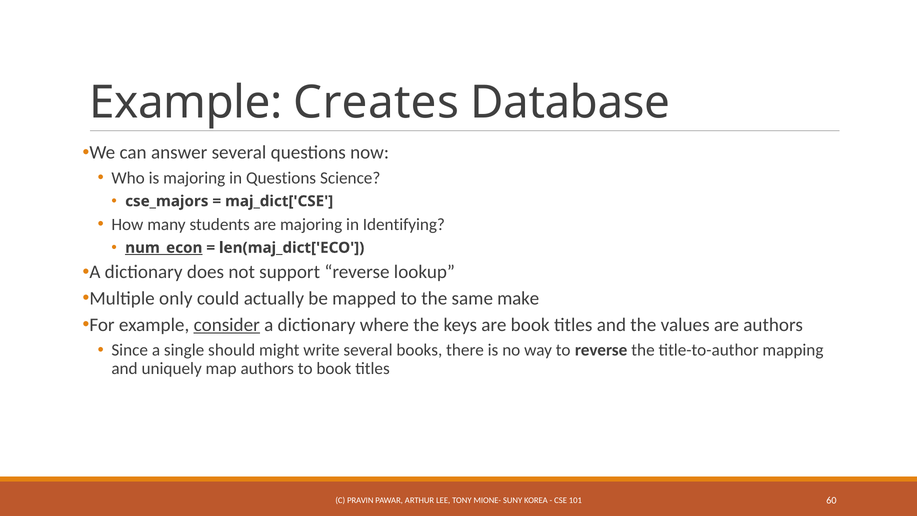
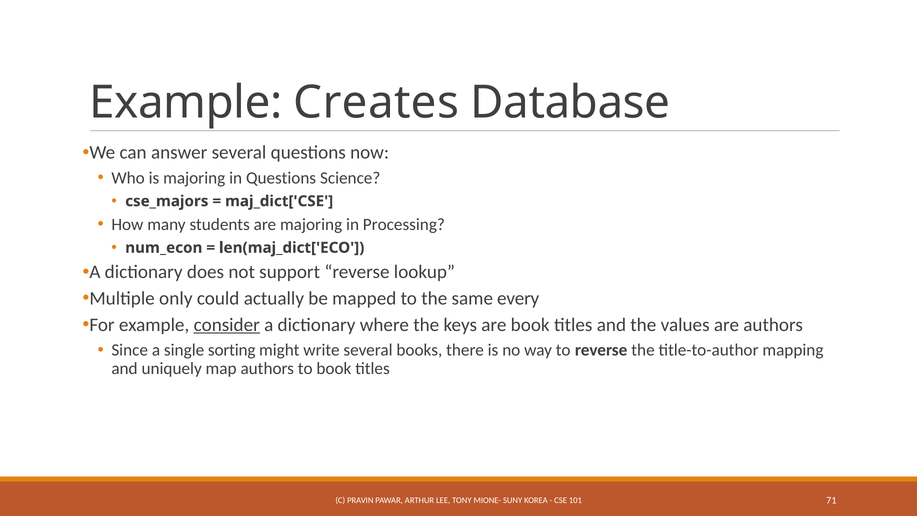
Identifying: Identifying -> Processing
num_econ underline: present -> none
make: make -> every
should: should -> sorting
60: 60 -> 71
